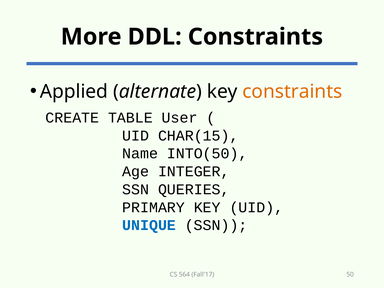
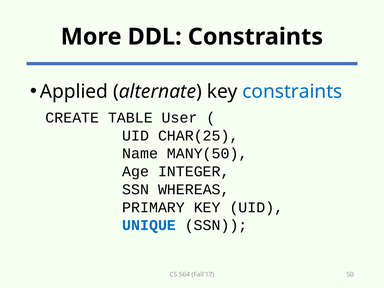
constraints at (292, 91) colour: orange -> blue
CHAR(15: CHAR(15 -> CHAR(25
INTO(50: INTO(50 -> MANY(50
QUERIES: QUERIES -> WHEREAS
